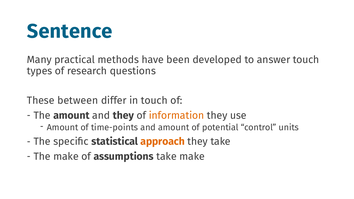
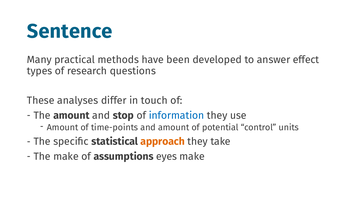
answer touch: touch -> effect
between: between -> analyses
and they: they -> stop
information colour: orange -> blue
assumptions take: take -> eyes
